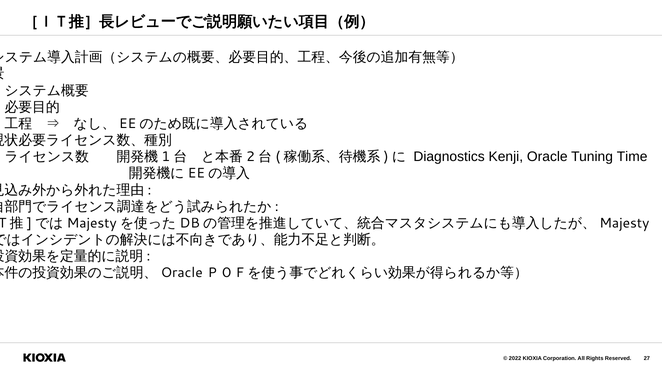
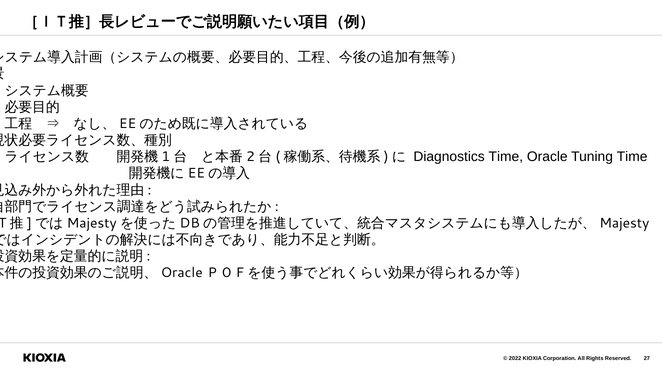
Diagnostics Kenji: Kenji -> Time
